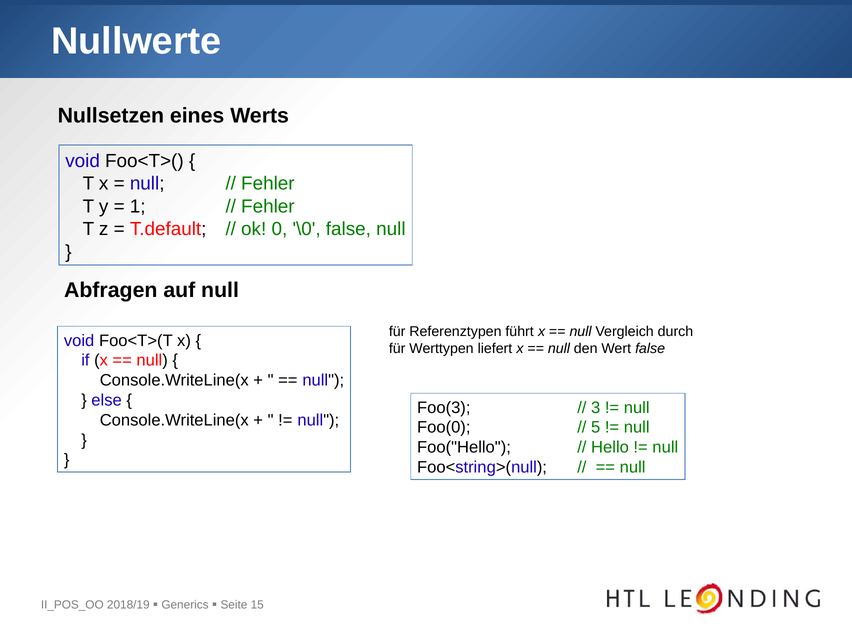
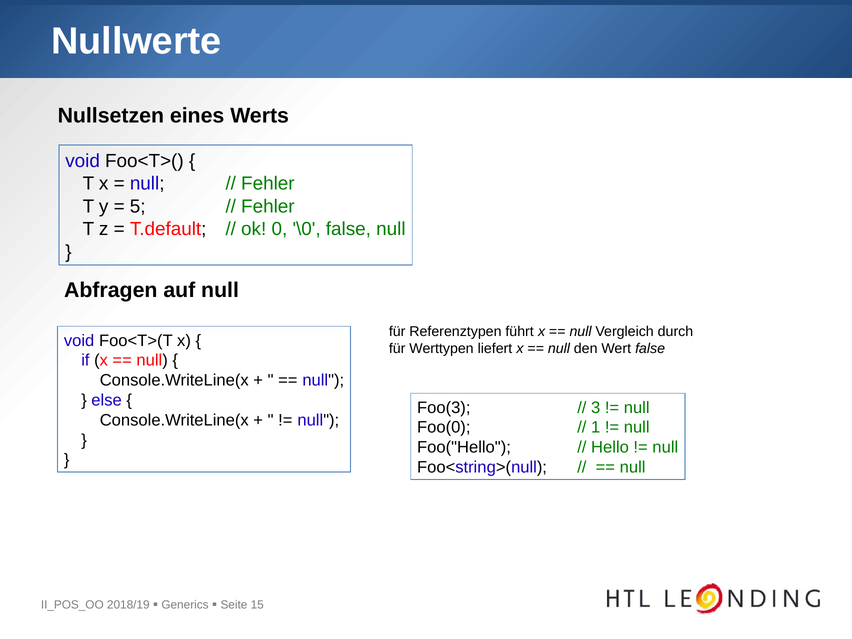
1: 1 -> 5
5: 5 -> 1
